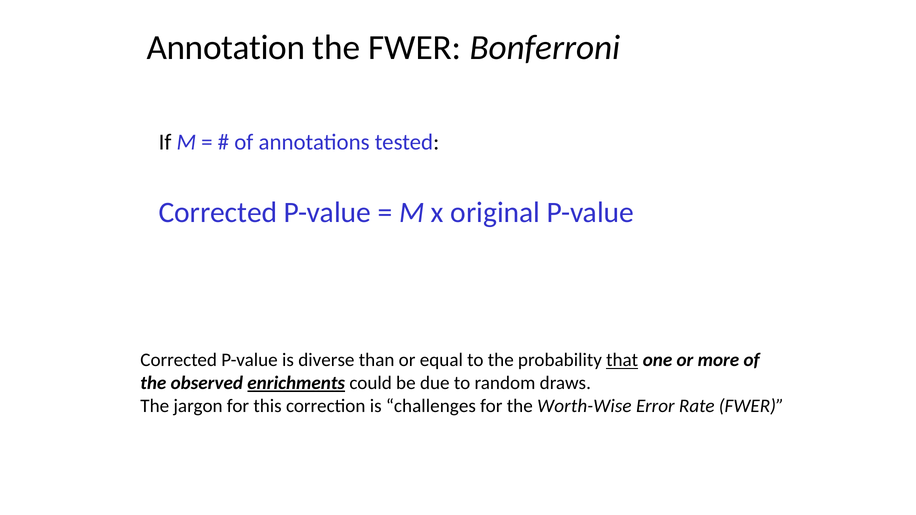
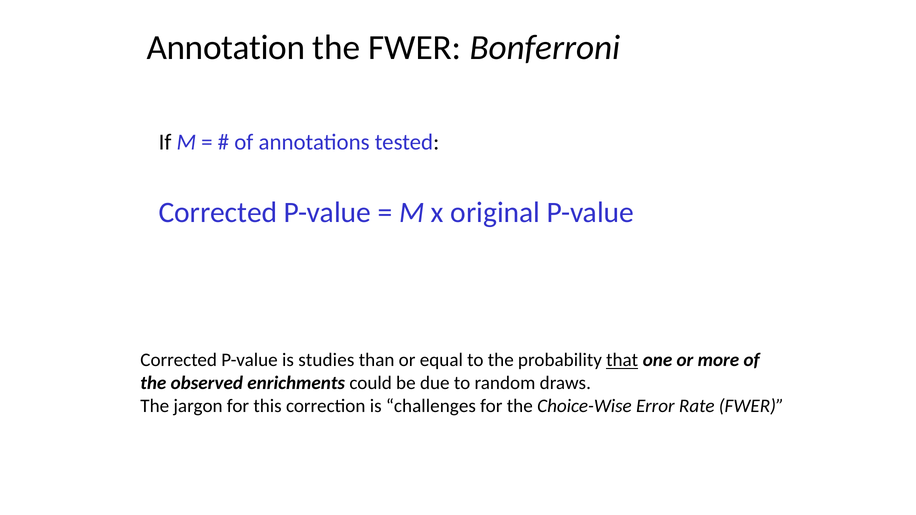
diverse: diverse -> studies
enrichments underline: present -> none
Worth-Wise: Worth-Wise -> Choice-Wise
